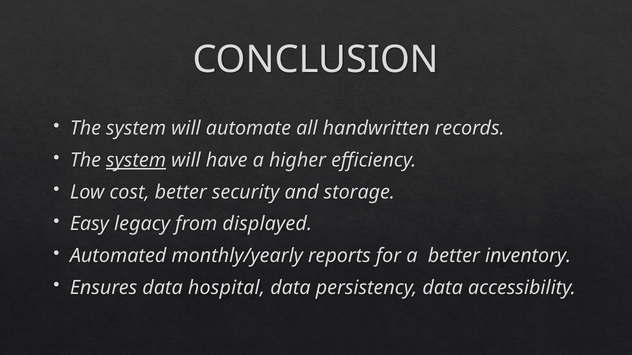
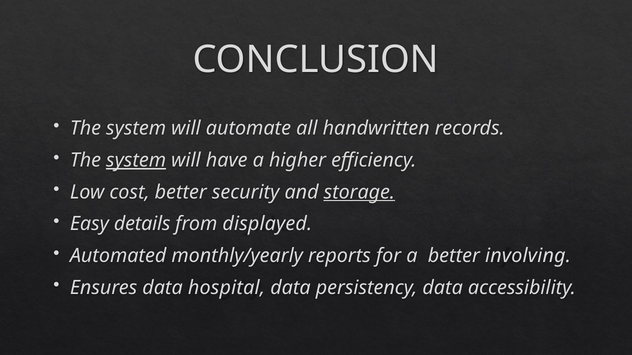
storage underline: none -> present
legacy: legacy -> details
inventory: inventory -> involving
